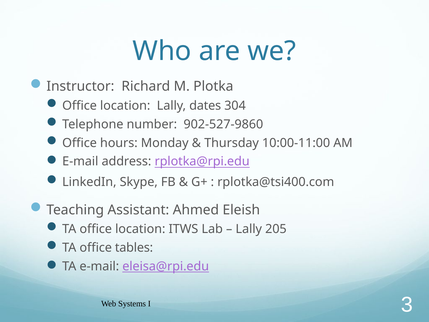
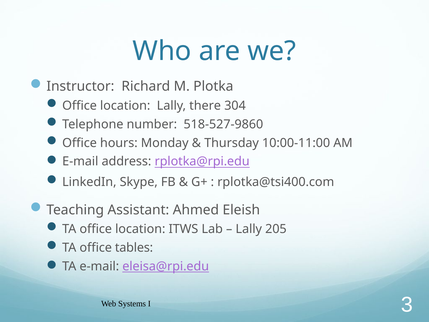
dates: dates -> there
902-527-9860: 902-527-9860 -> 518-527-9860
